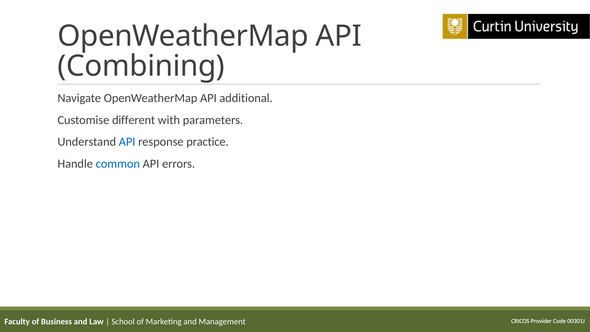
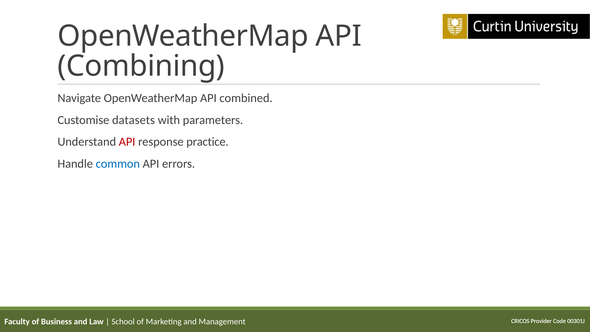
additional: additional -> combined
different: different -> datasets
API at (127, 142) colour: blue -> red
